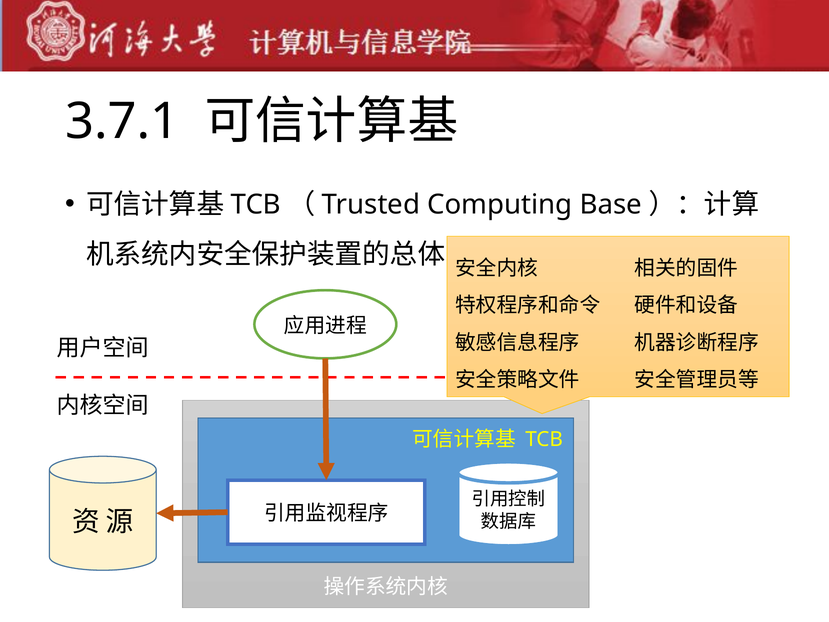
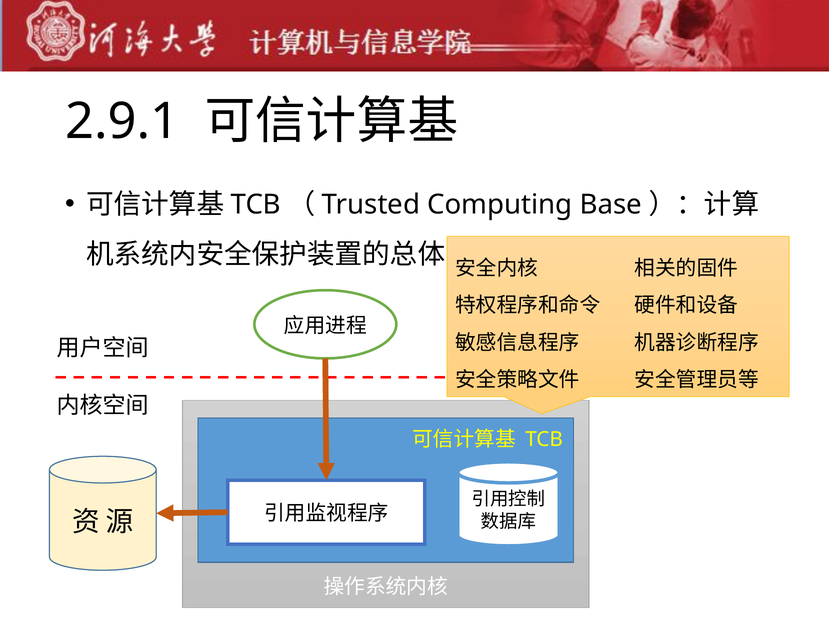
3.7.1: 3.7.1 -> 2.9.1
